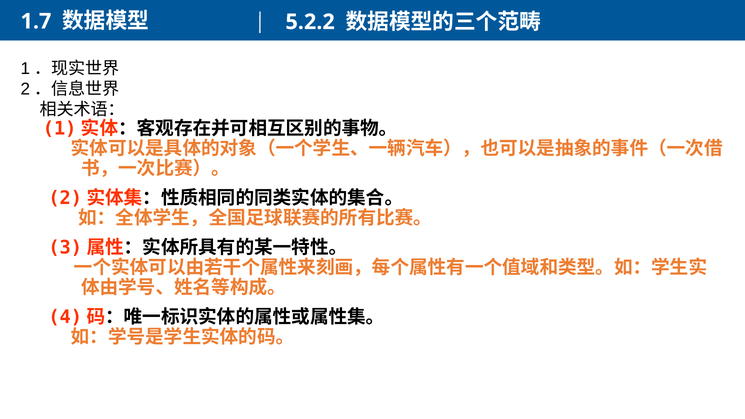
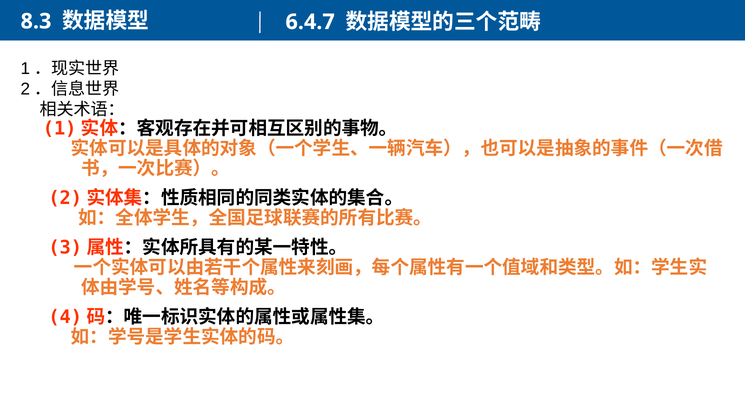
1.7: 1.7 -> 8.3
5.2.2: 5.2.2 -> 6.4.7
